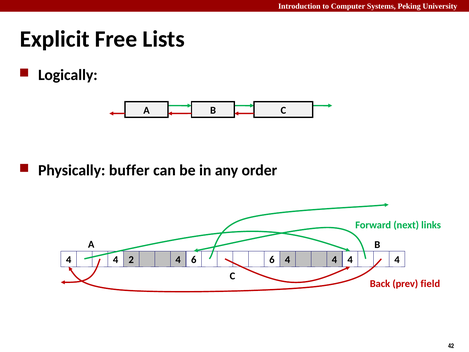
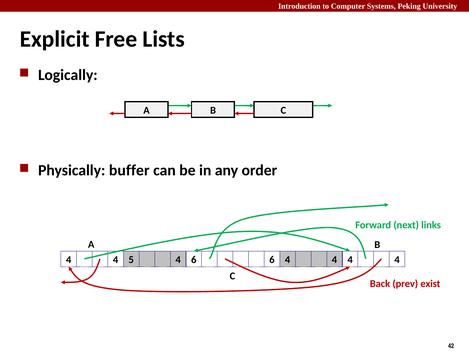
2: 2 -> 5
field: field -> exist
